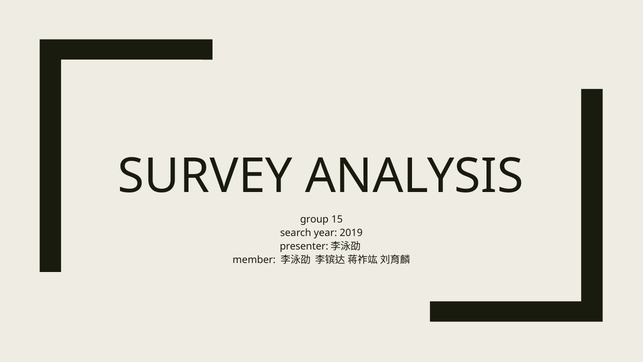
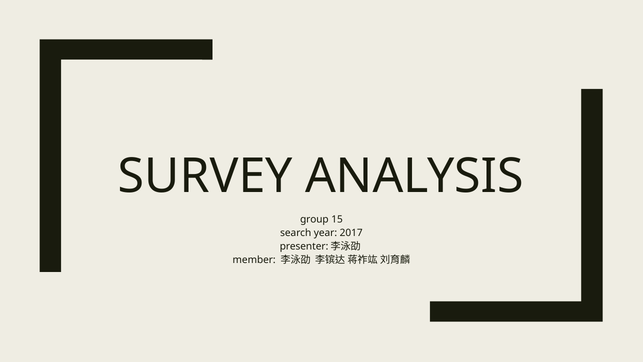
2019: 2019 -> 2017
